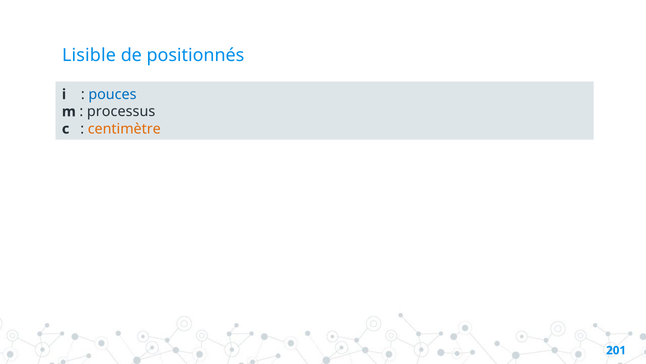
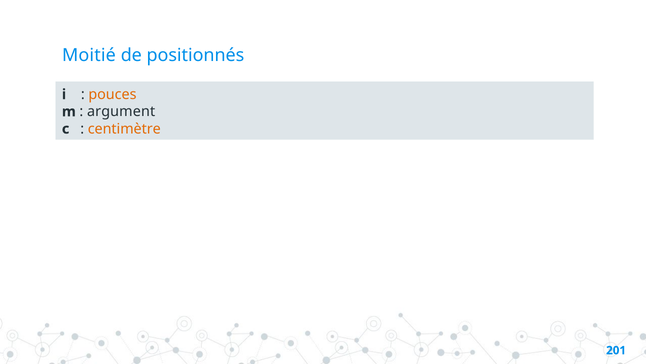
Lisible: Lisible -> Moitié
pouces colour: blue -> orange
processus: processus -> argument
